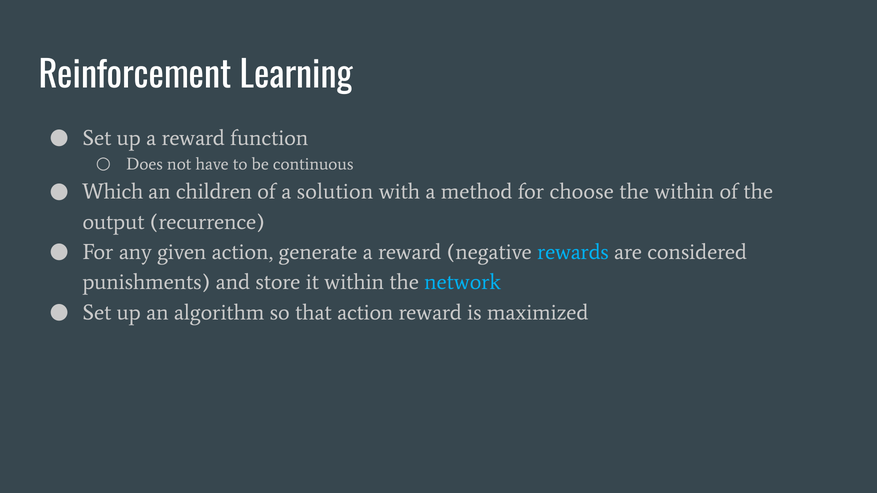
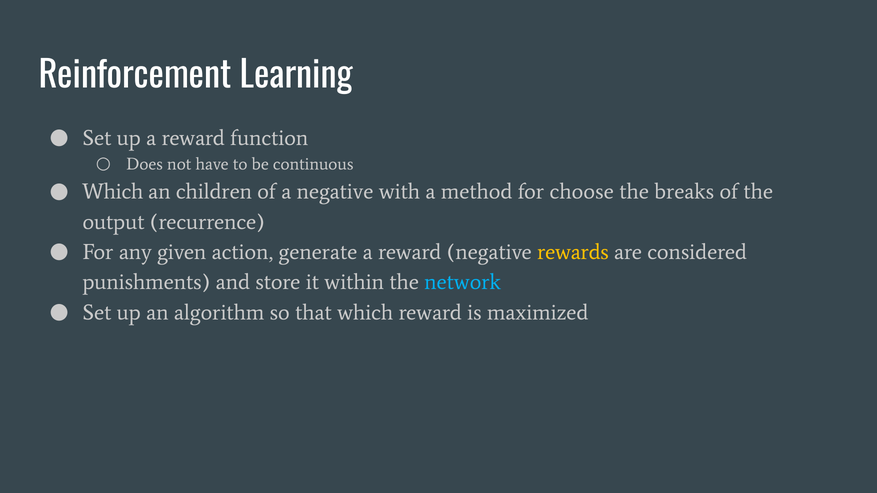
a solution: solution -> negative
the within: within -> breaks
rewards colour: light blue -> yellow
that action: action -> which
